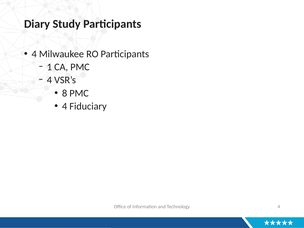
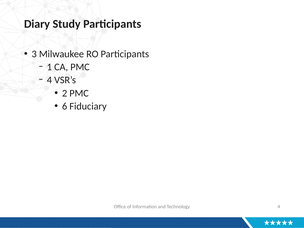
4 at (34, 54): 4 -> 3
8: 8 -> 2
4 at (65, 106): 4 -> 6
